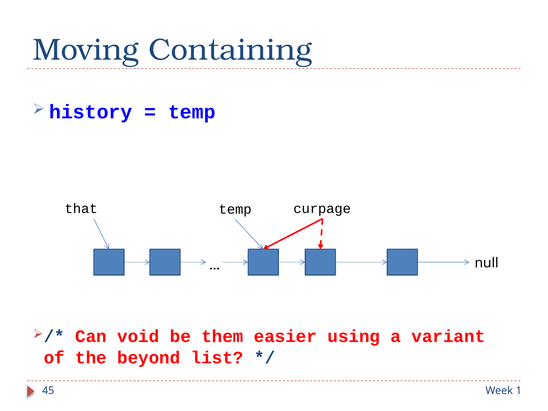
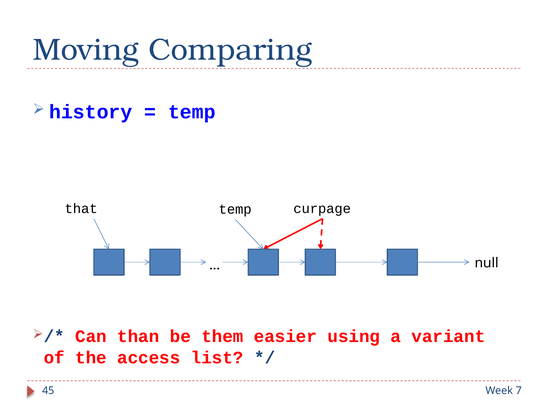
Containing: Containing -> Comparing
void: void -> than
beyond: beyond -> access
1: 1 -> 7
